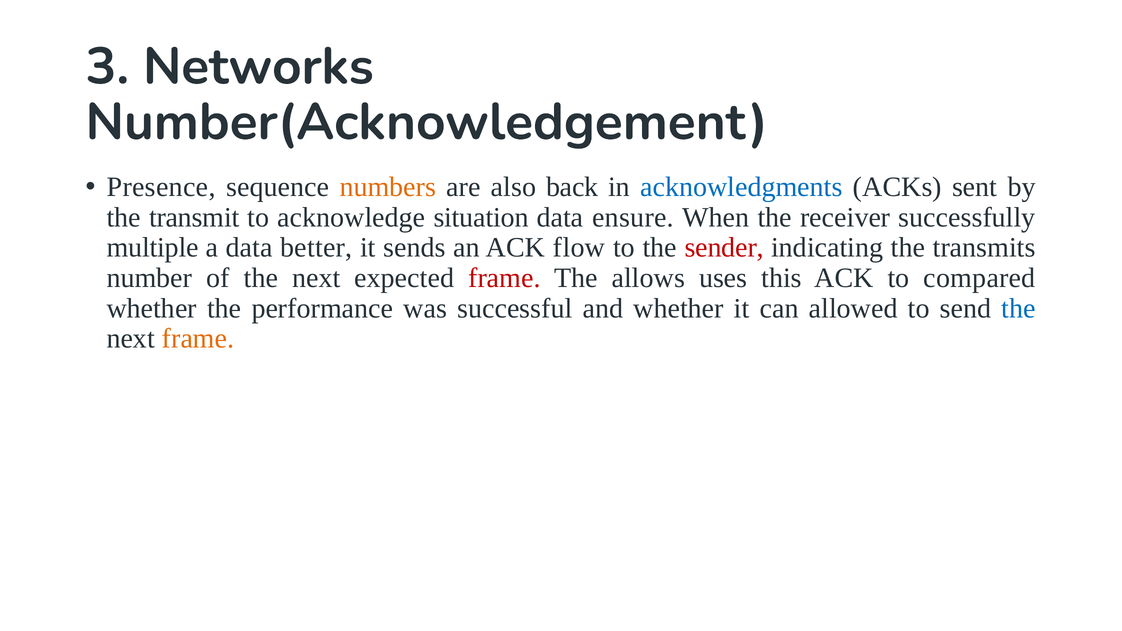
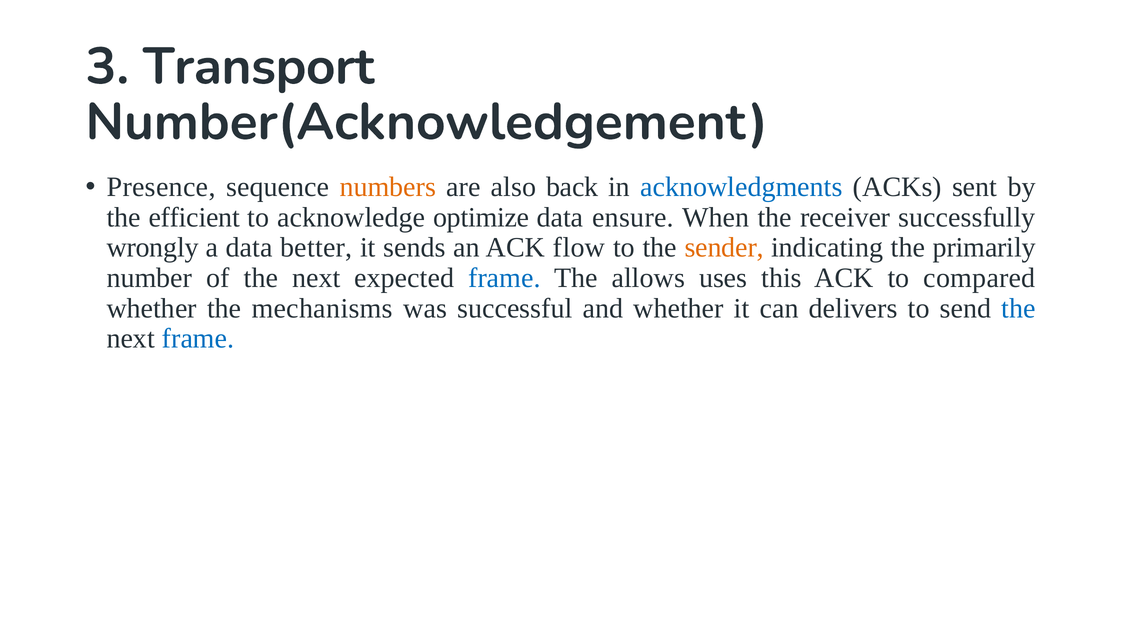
Networks: Networks -> Transport
transmit: transmit -> efficient
situation: situation -> optimize
multiple: multiple -> wrongly
sender colour: red -> orange
transmits: transmits -> primarily
frame at (504, 278) colour: red -> blue
performance: performance -> mechanisms
allowed: allowed -> delivers
frame at (198, 339) colour: orange -> blue
